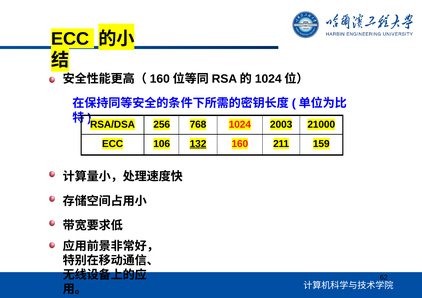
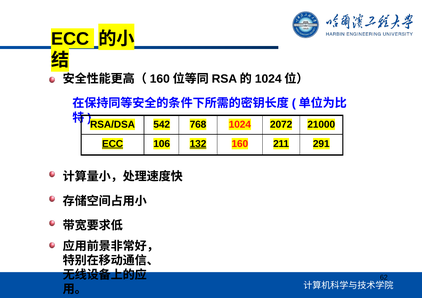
256: 256 -> 542
2003: 2003 -> 2072
ECC at (113, 144) underline: none -> present
159: 159 -> 291
